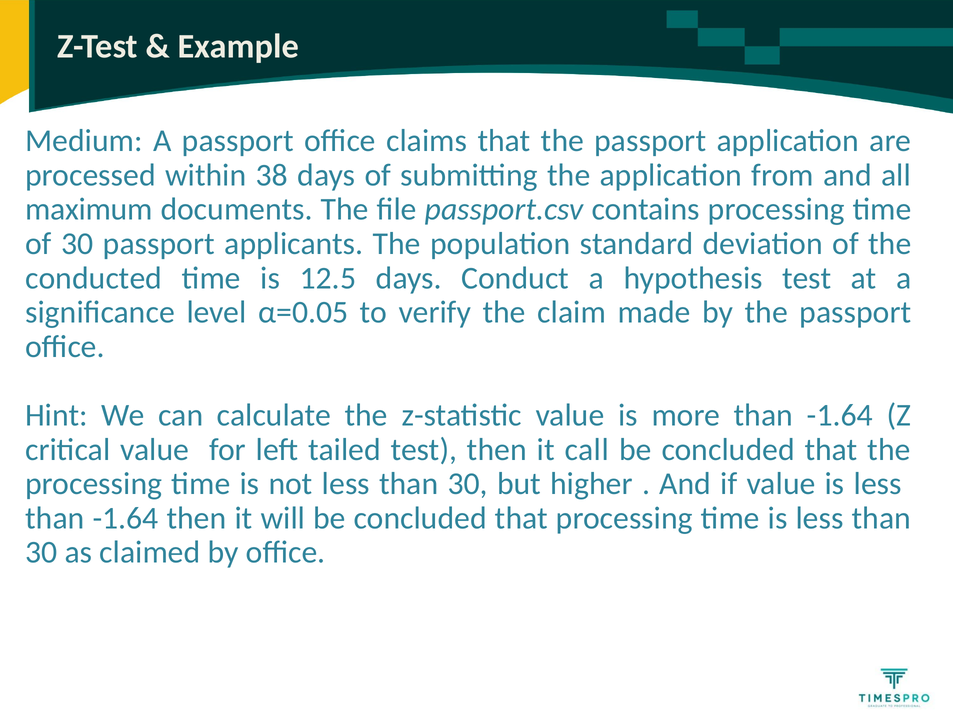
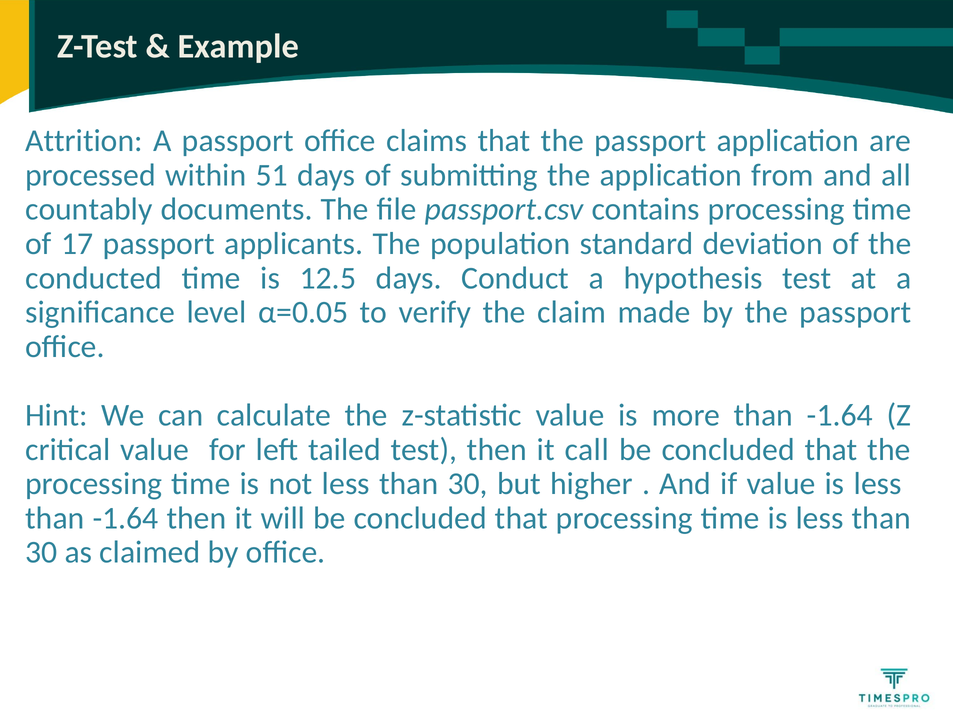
Medium: Medium -> Attrition
38: 38 -> 51
maximum: maximum -> countably
of 30: 30 -> 17
